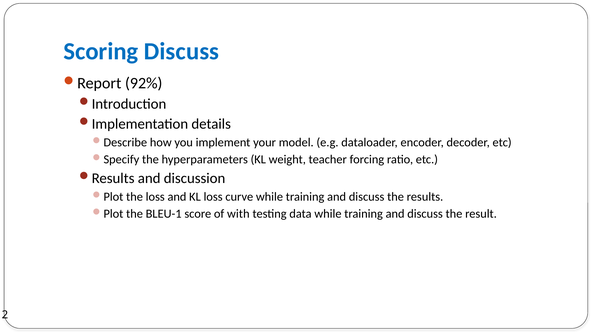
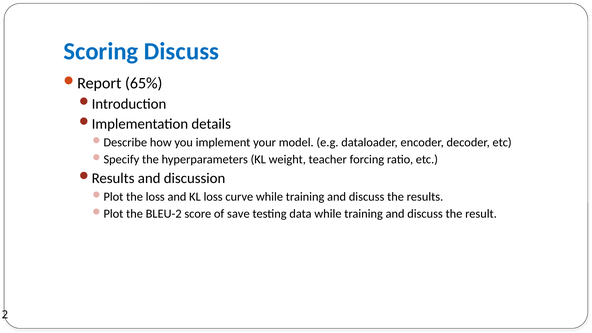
92%: 92% -> 65%
BLEU-1: BLEU-1 -> BLEU-2
with: with -> save
